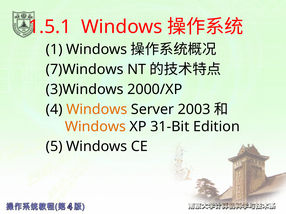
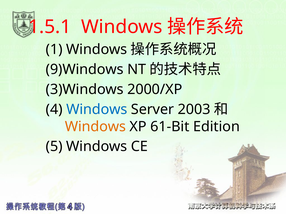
7)Windows: 7)Windows -> 9)Windows
Windows at (97, 110) colour: orange -> blue
31-Bit: 31-Bit -> 61-Bit
